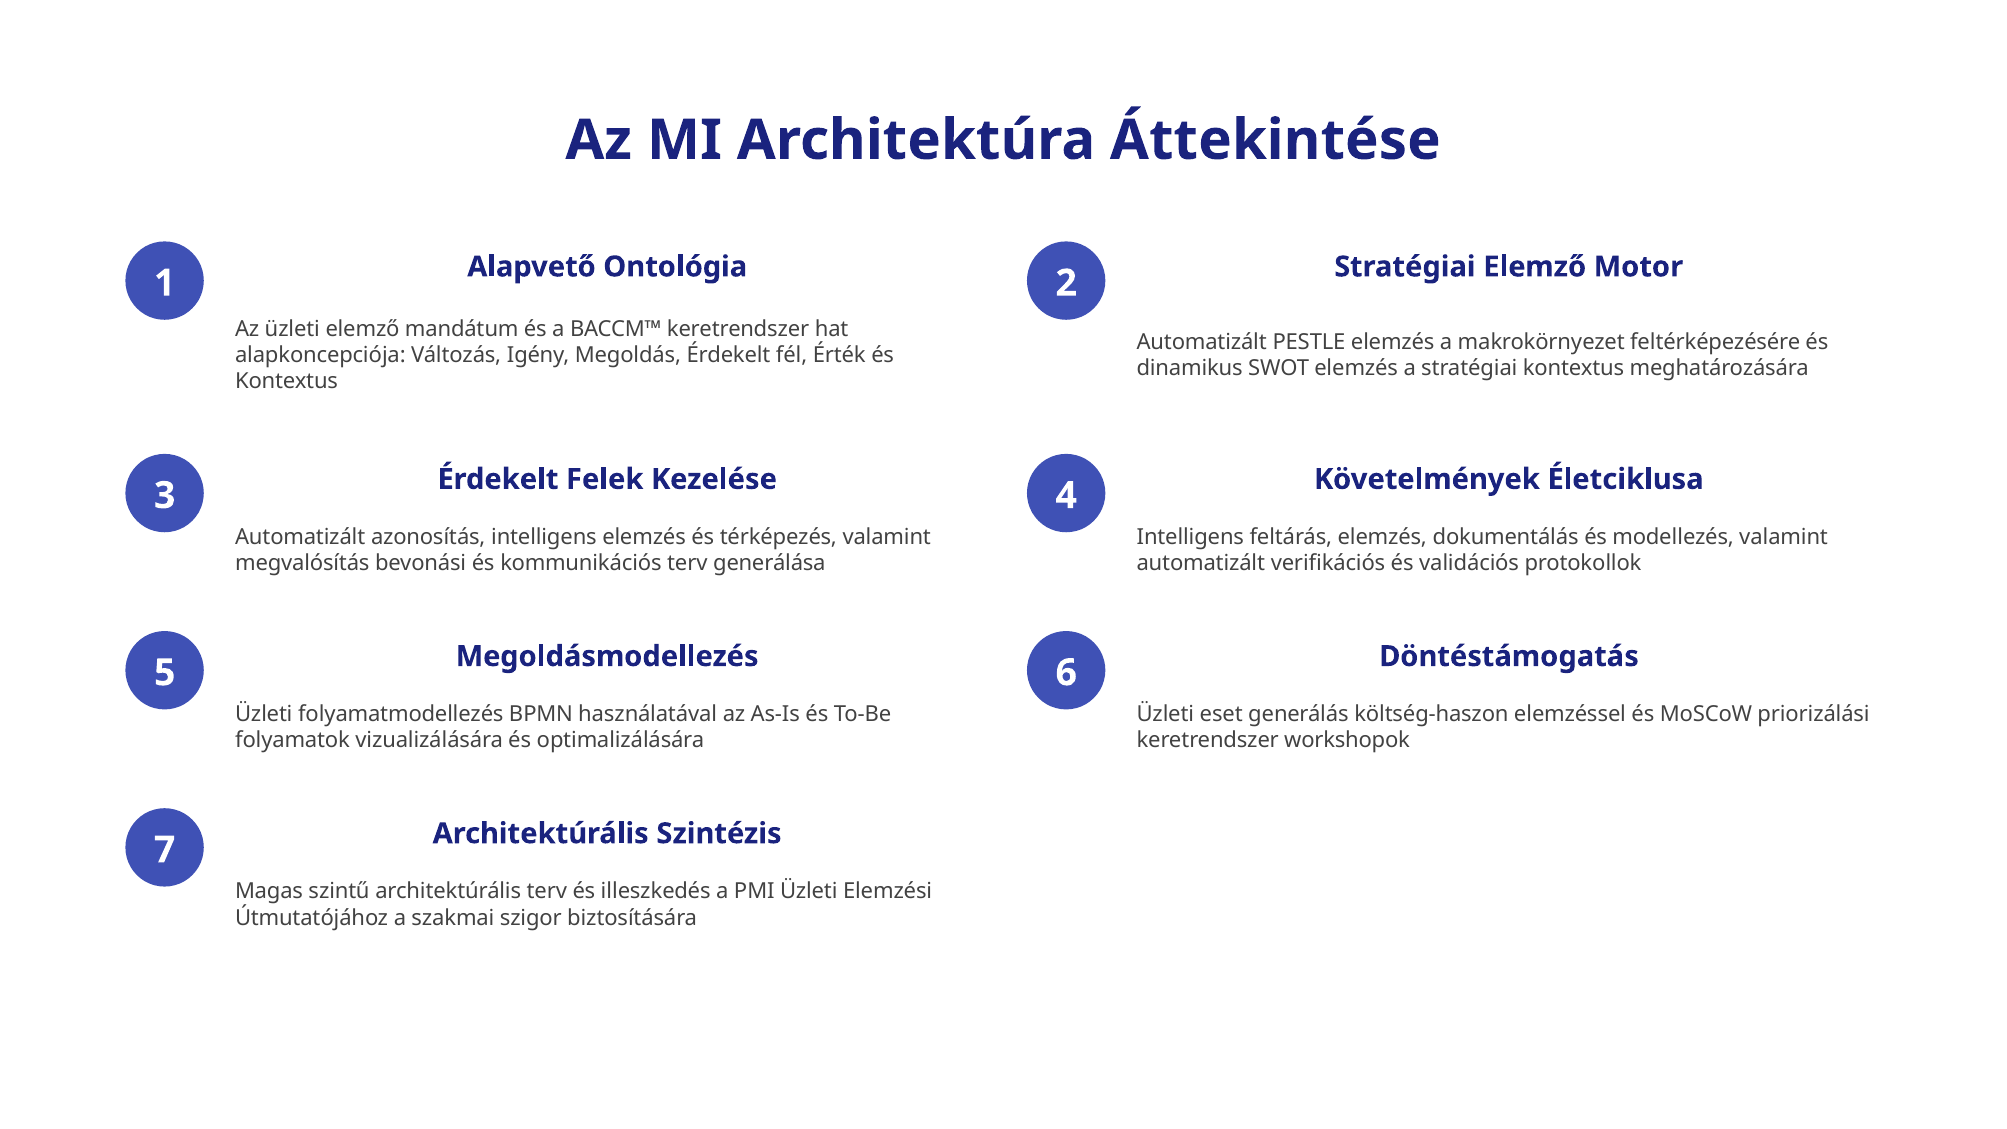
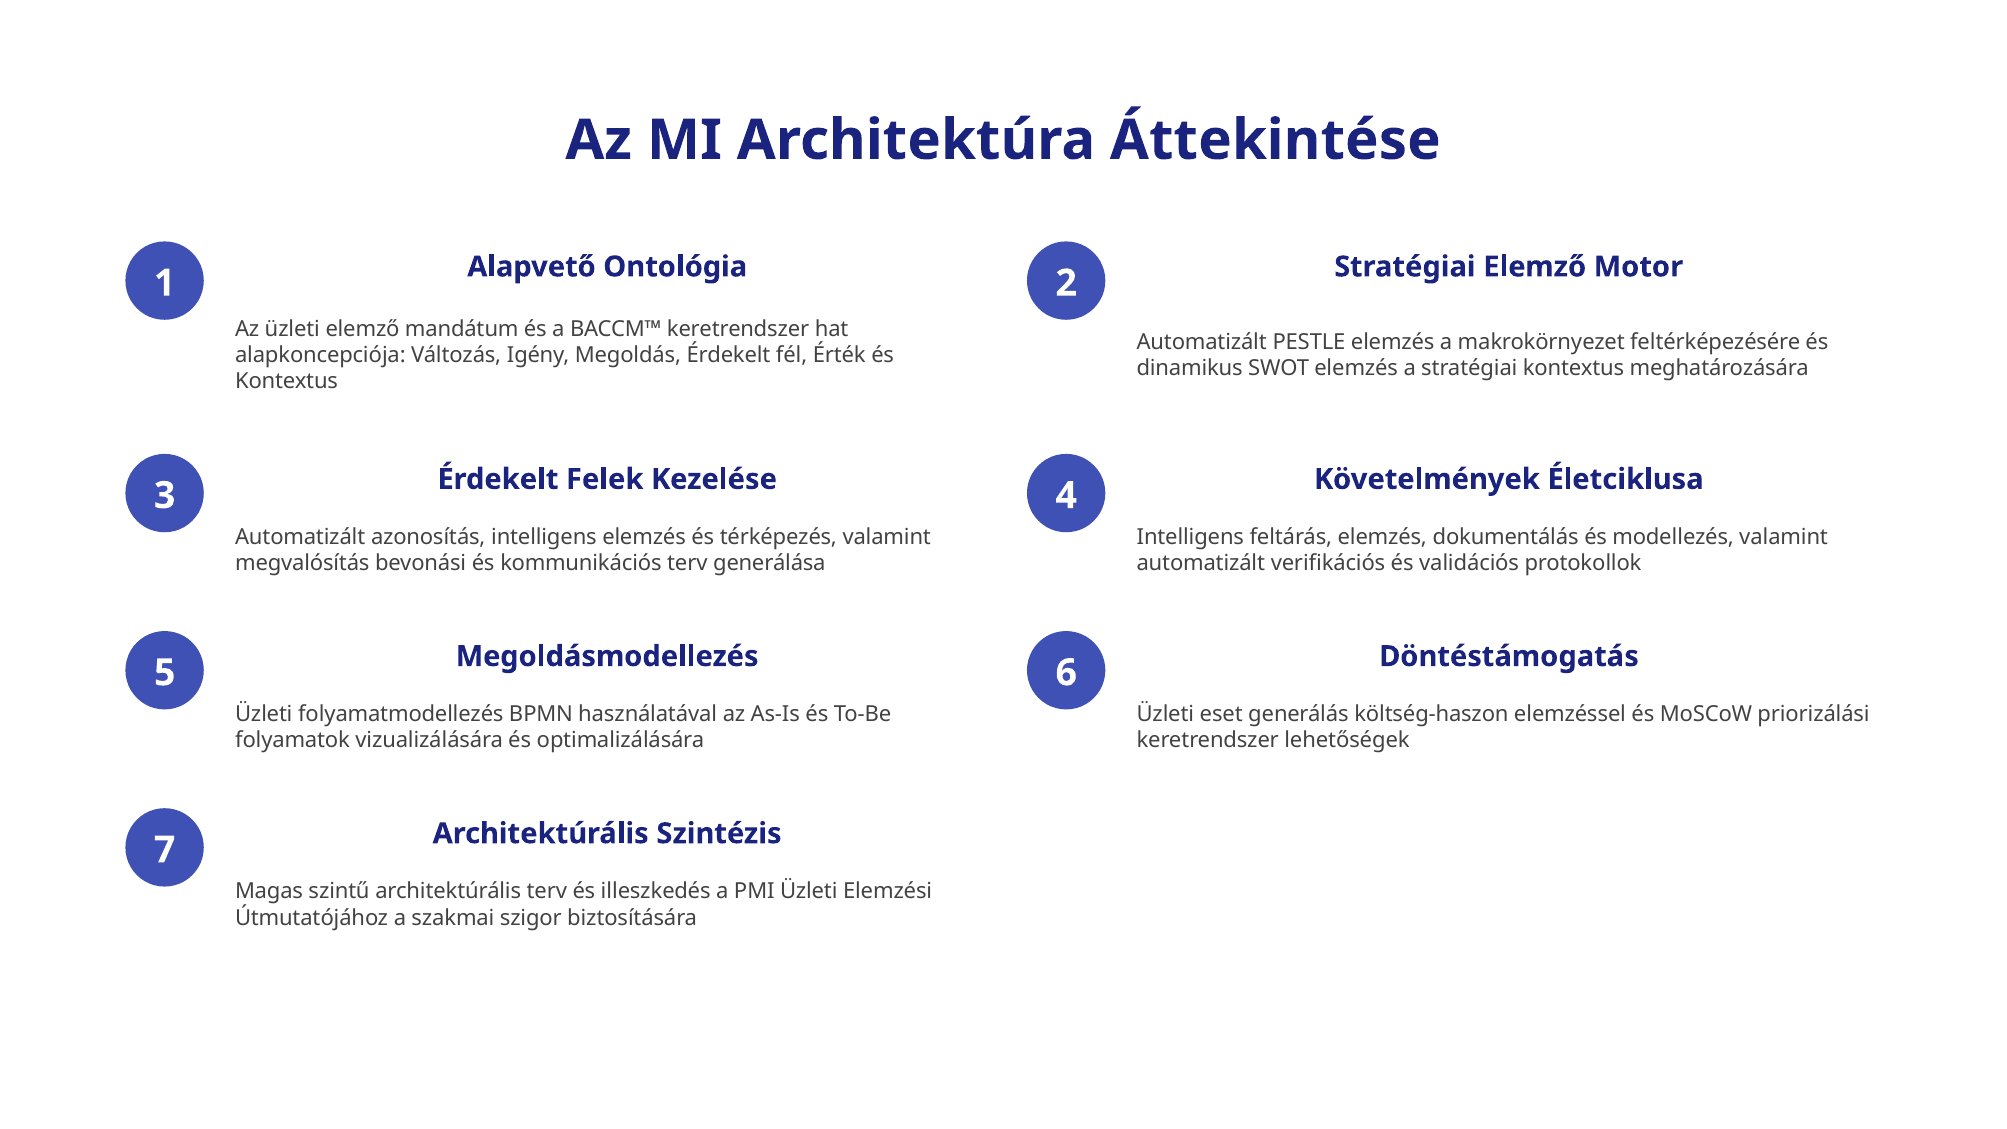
workshopok: workshopok -> lehetőségek
